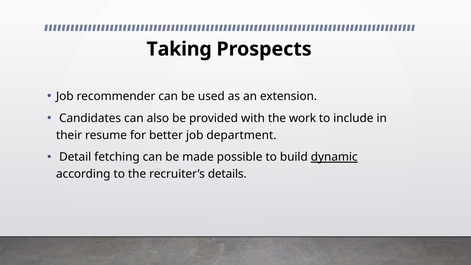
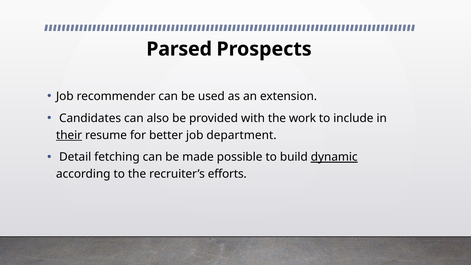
Taking: Taking -> Parsed
their underline: none -> present
details: details -> efforts
